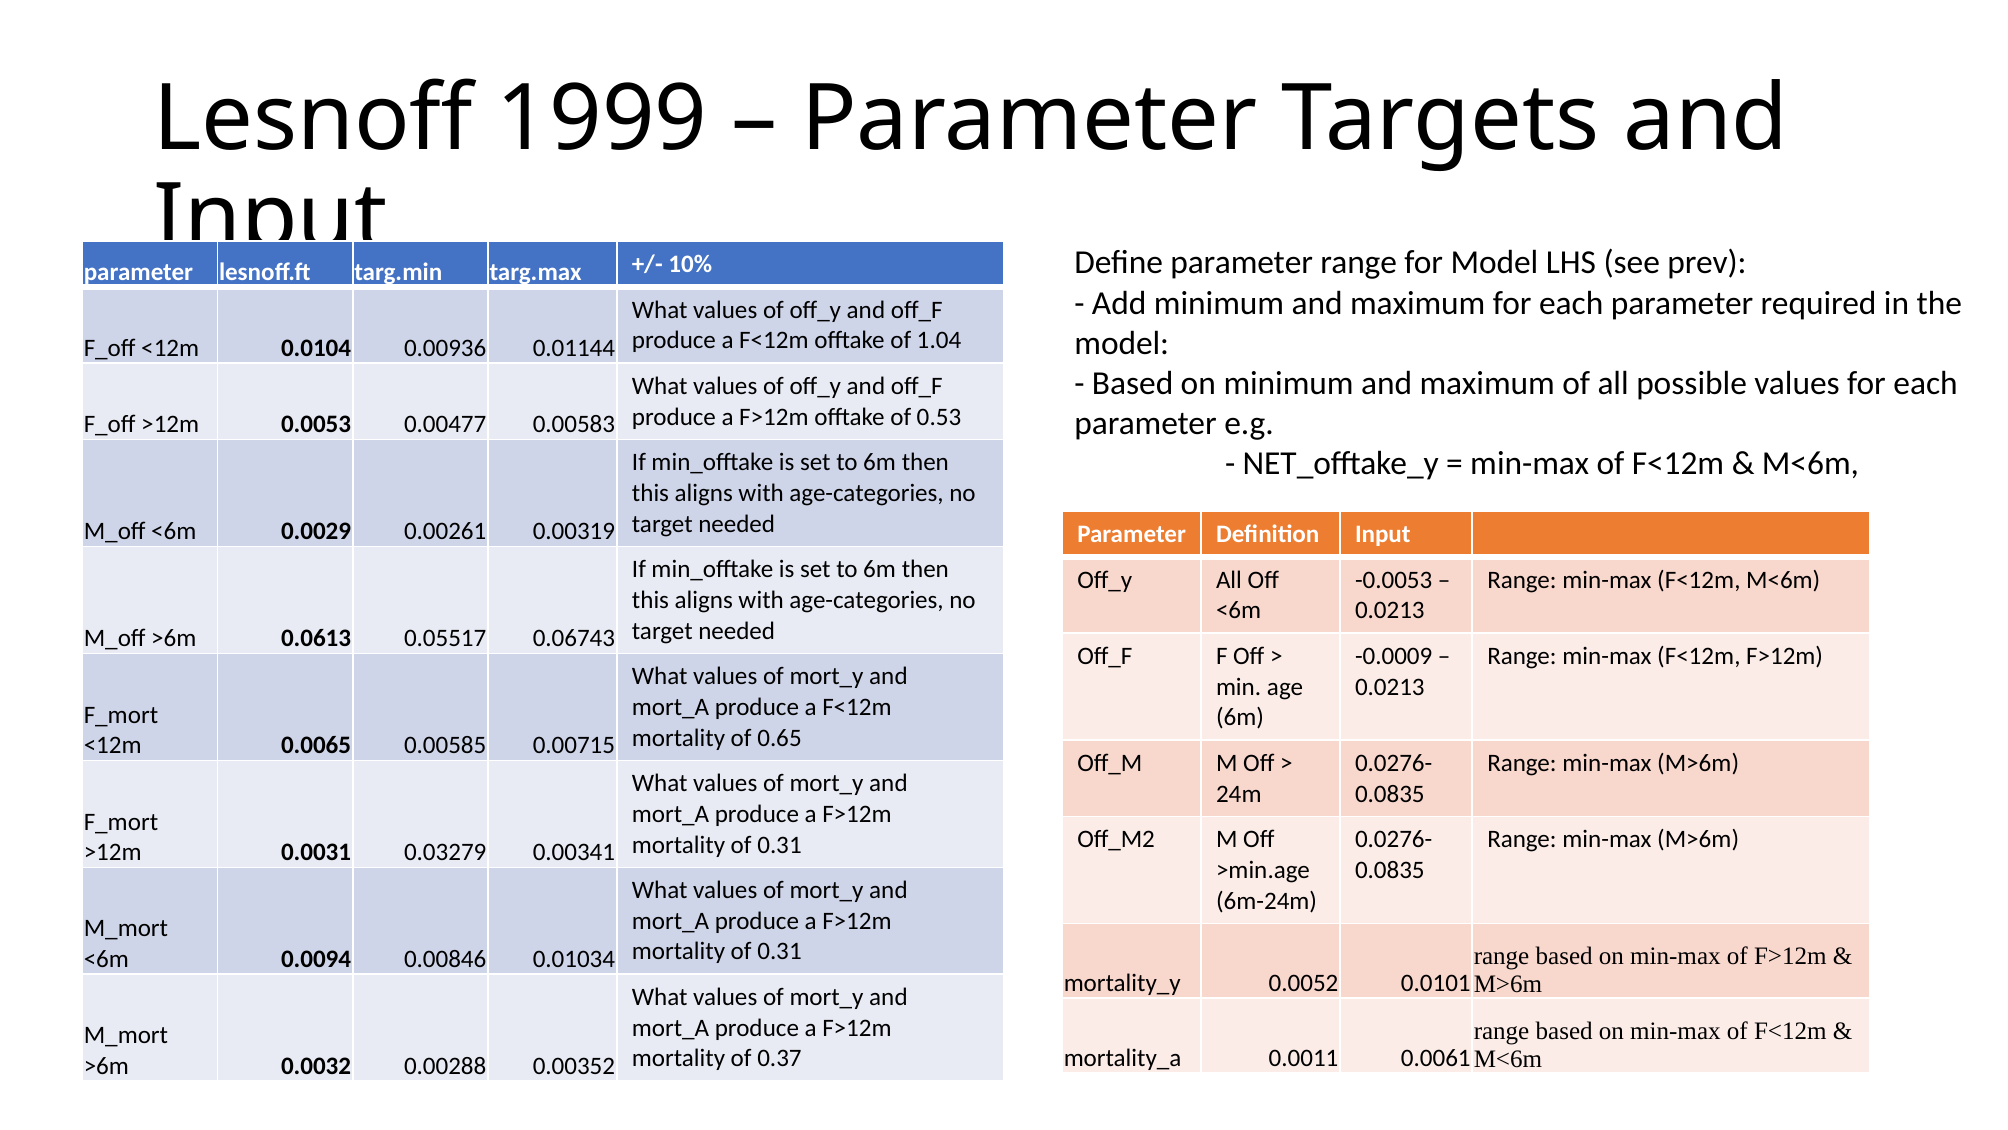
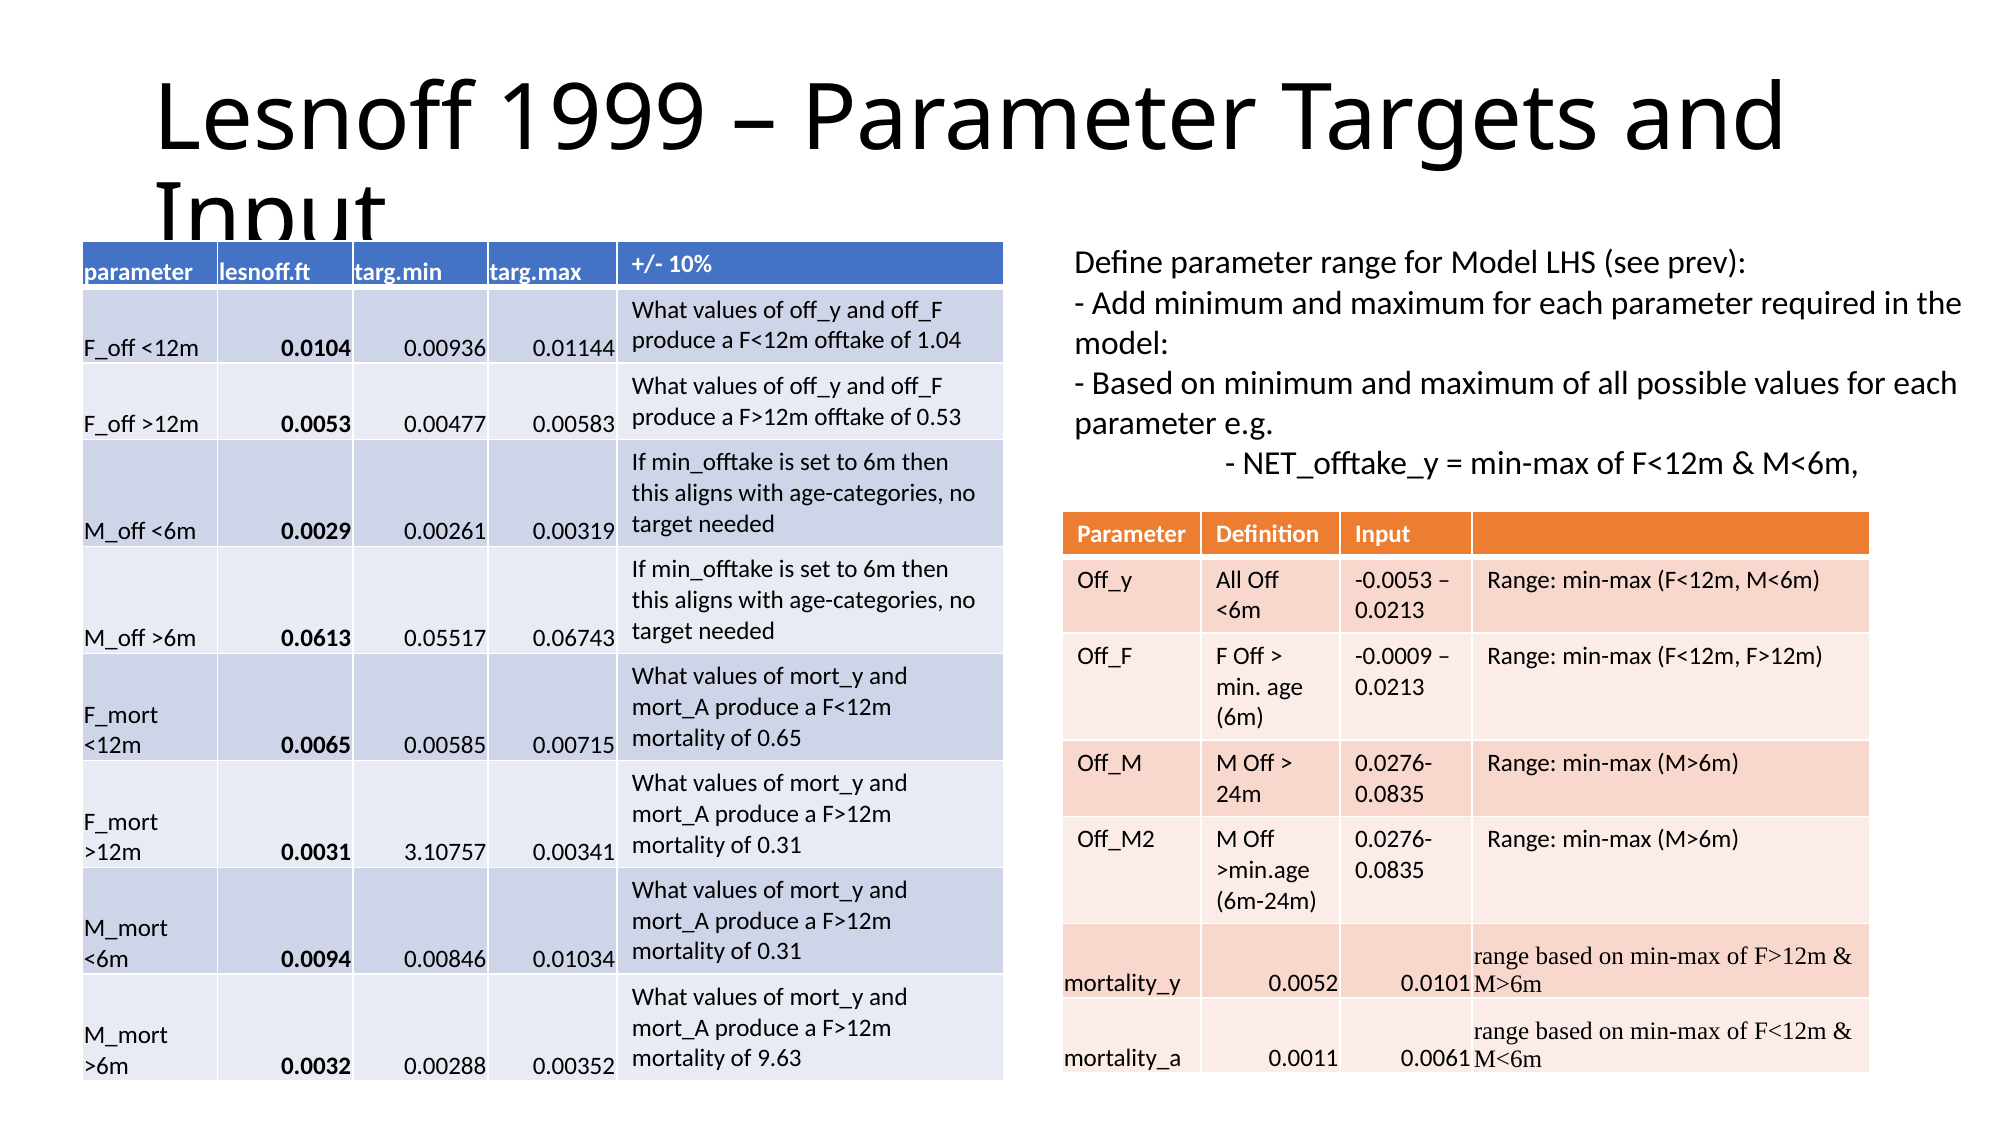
0.03279: 0.03279 -> 3.10757
0.37: 0.37 -> 9.63
